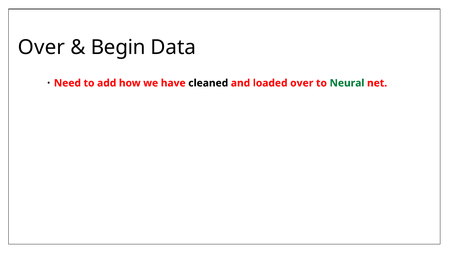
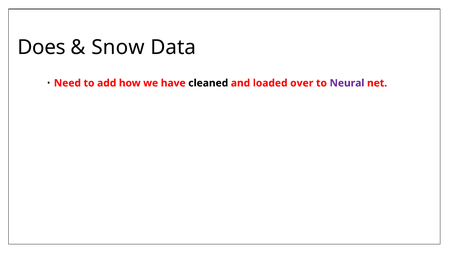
Over at (41, 47): Over -> Does
Begin: Begin -> Snow
Neural colour: green -> purple
